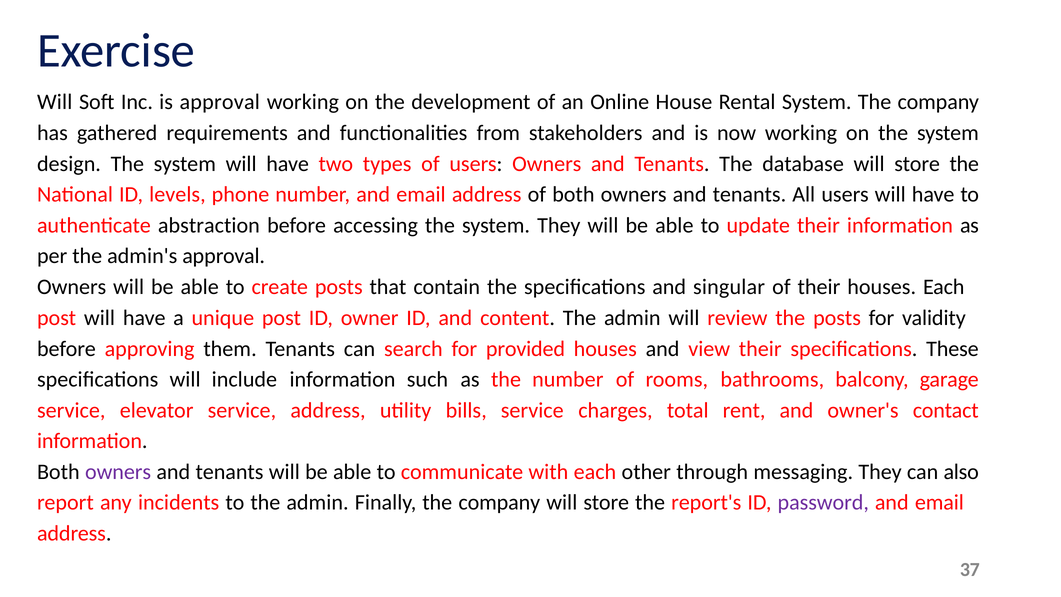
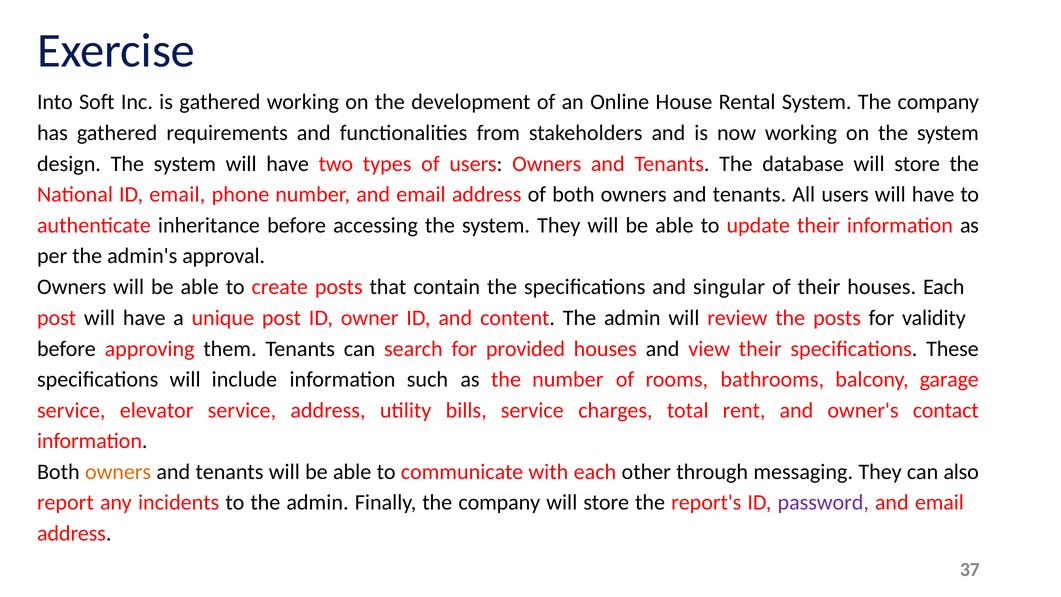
Will at (55, 102): Will -> Into
is approval: approval -> gathered
ID levels: levels -> email
abstraction: abstraction -> inheritance
owners at (118, 472) colour: purple -> orange
